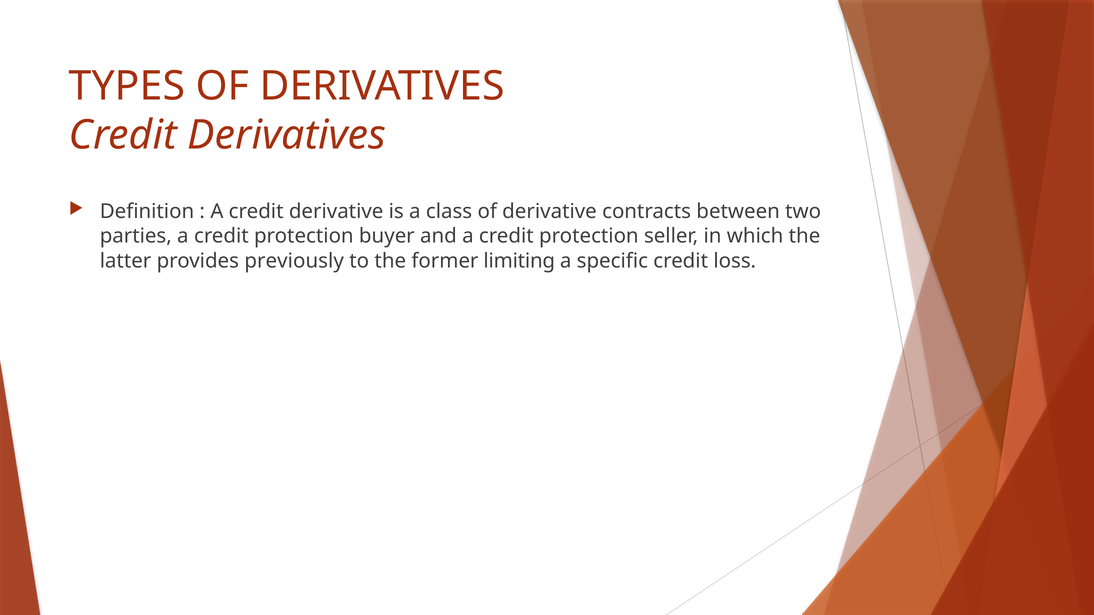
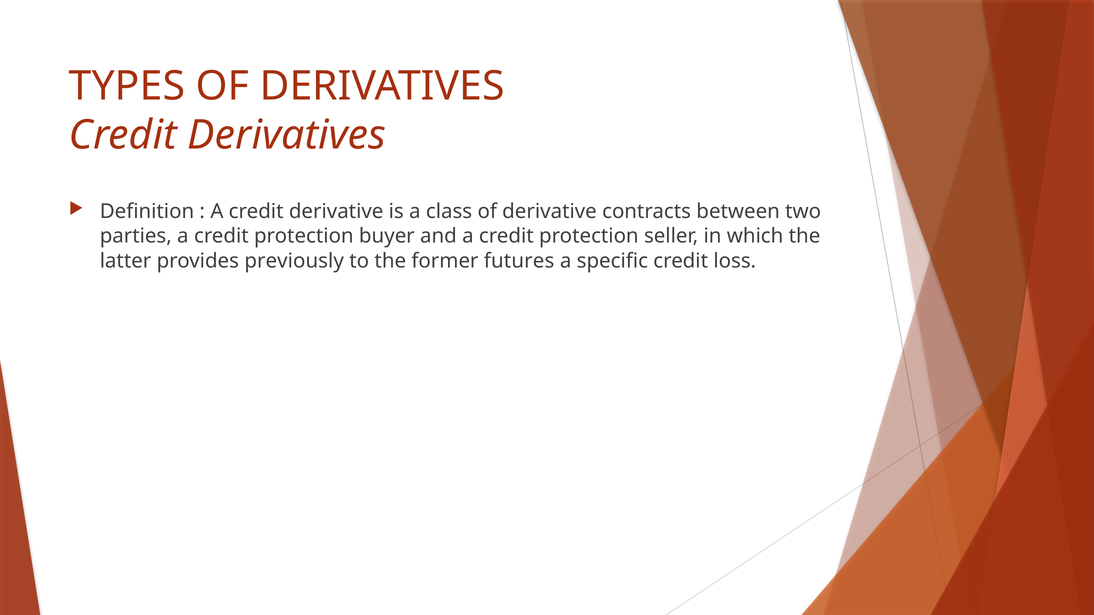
limiting: limiting -> futures
